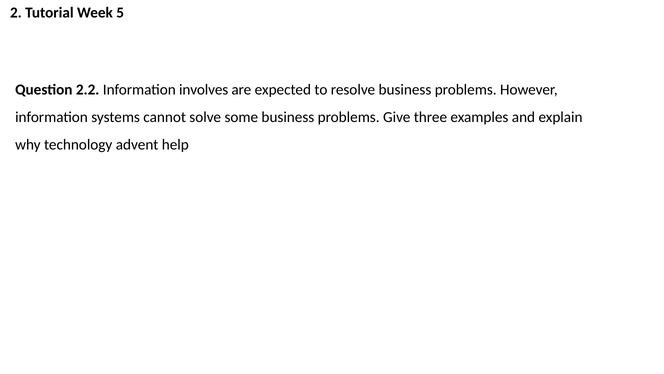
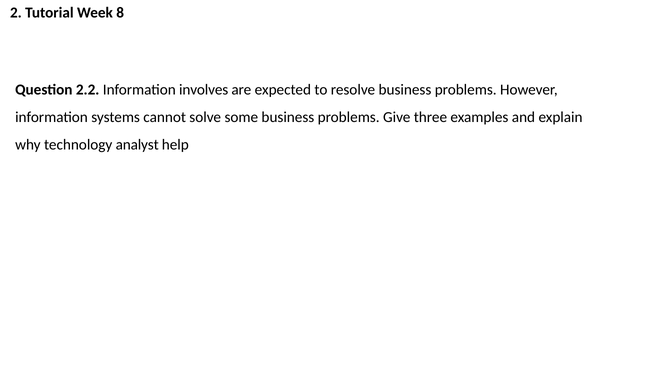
5: 5 -> 8
advent: advent -> analyst
